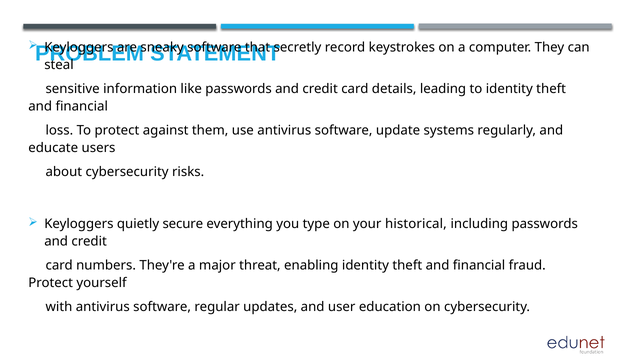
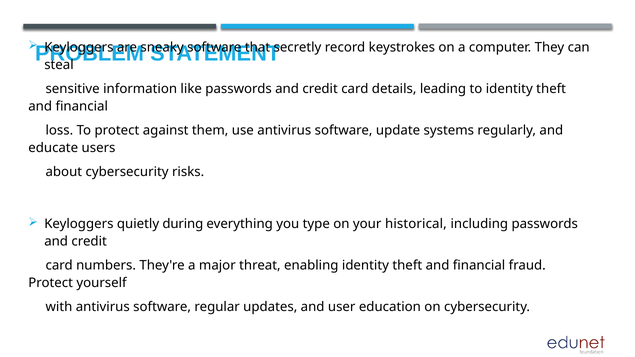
secure: secure -> during
